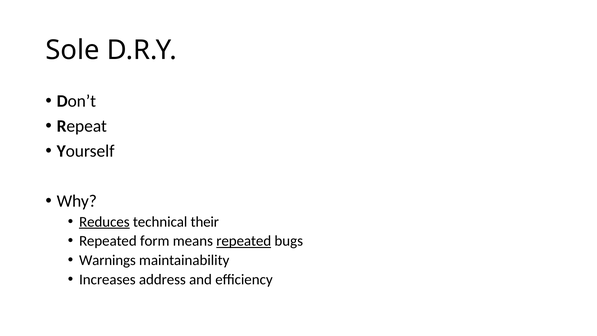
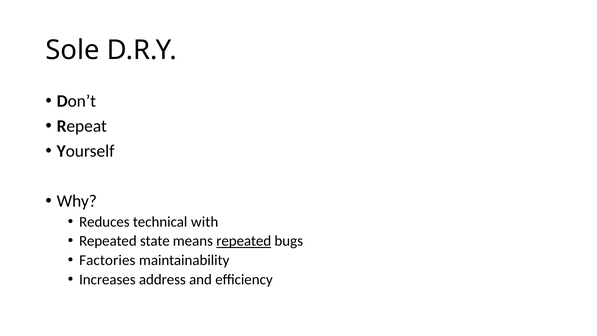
Reduces underline: present -> none
their: their -> with
form: form -> state
Warnings: Warnings -> Factories
